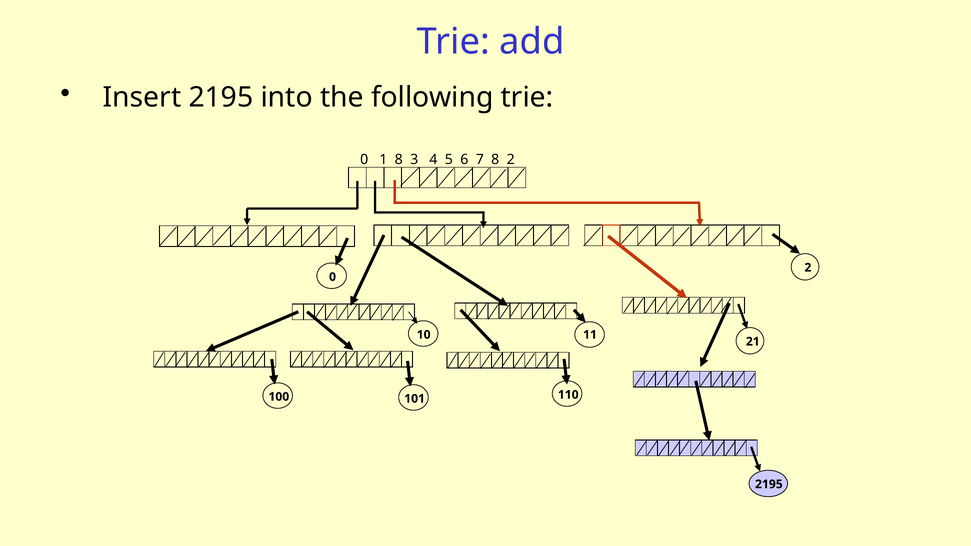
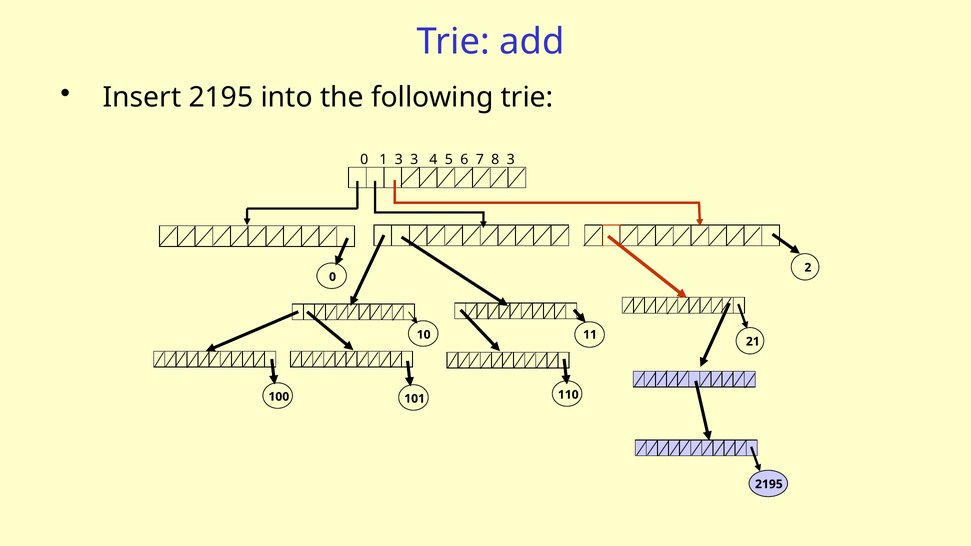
1 8: 8 -> 3
8 2: 2 -> 3
